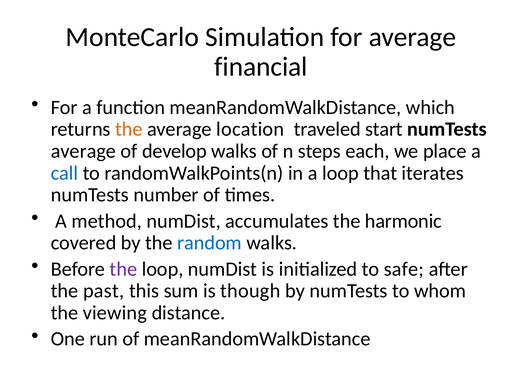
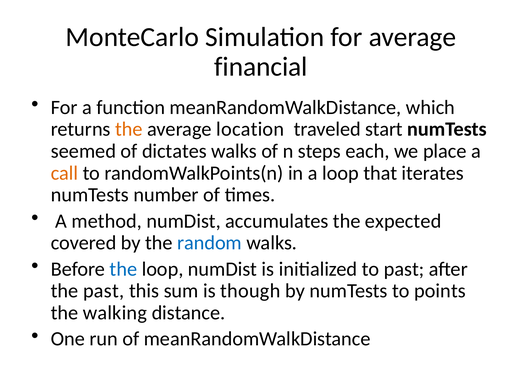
average at (83, 151): average -> seemed
develop: develop -> dictates
call colour: blue -> orange
harmonic: harmonic -> expected
the at (123, 269) colour: purple -> blue
to safe: safe -> past
whom: whom -> points
viewing: viewing -> walking
